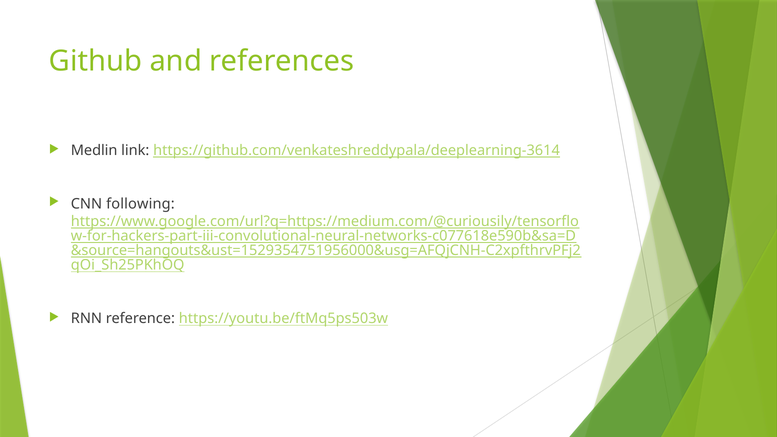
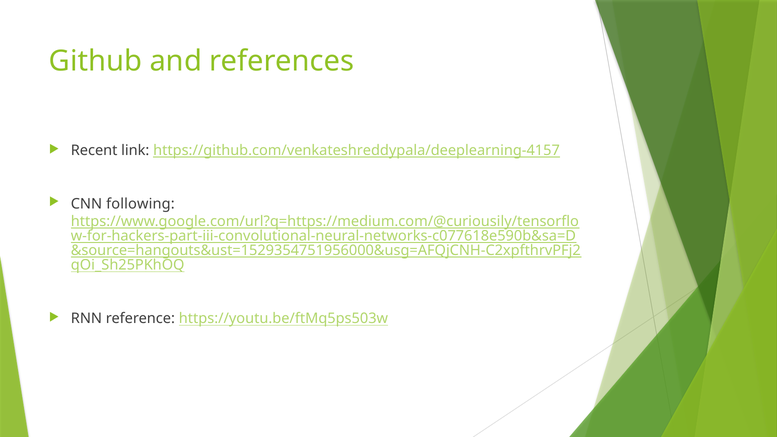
Medlin: Medlin -> Recent
https://github.com/venkateshreddypala/deeplearning-3614: https://github.com/venkateshreddypala/deeplearning-3614 -> https://github.com/venkateshreddypala/deeplearning-4157
